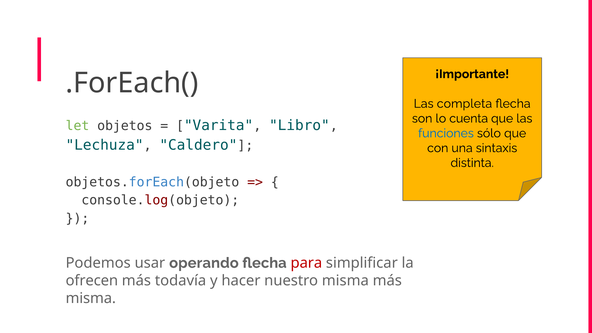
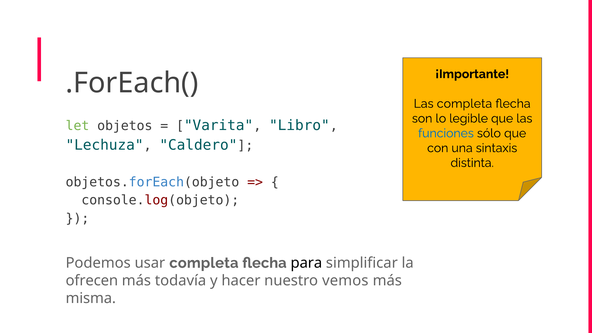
cuenta: cuenta -> legible
usar operando: operando -> completa
para colour: red -> black
nuestro misma: misma -> vemos
